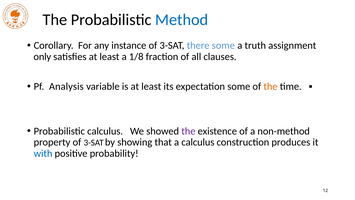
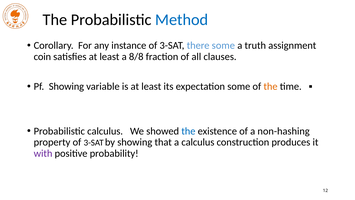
only: only -> coin
1/8: 1/8 -> 8/8
Pf Analysis: Analysis -> Showing
the at (188, 131) colour: purple -> blue
non-method: non-method -> non-hashing
with colour: blue -> purple
